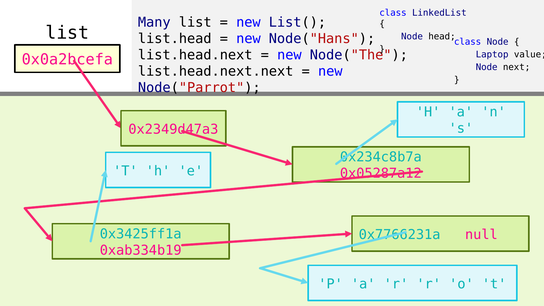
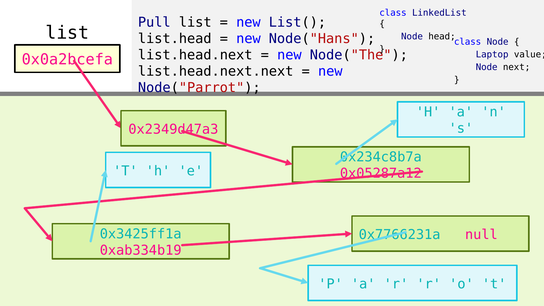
Many: Many -> Pull
